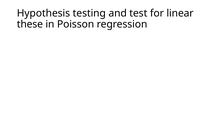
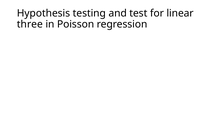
these: these -> three
